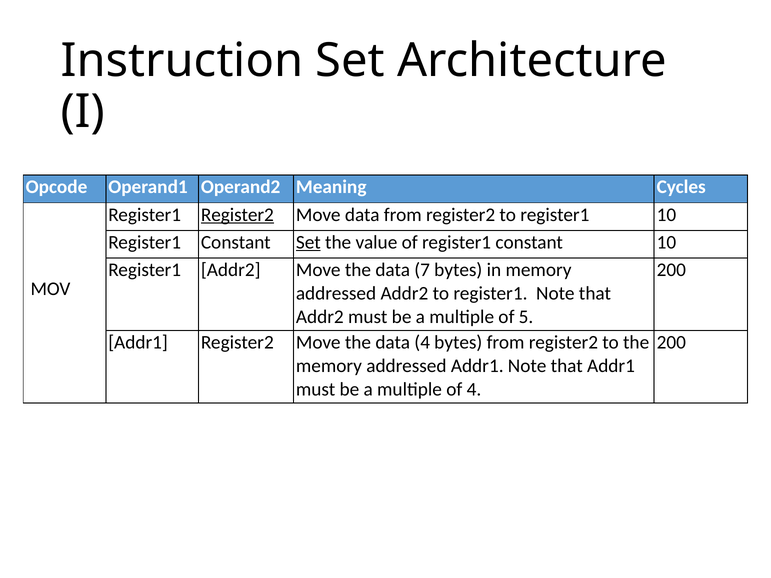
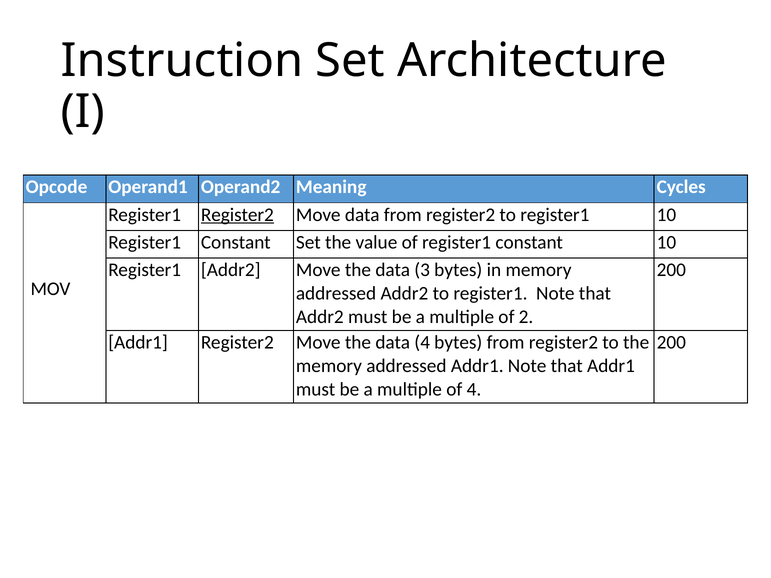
Set at (308, 242) underline: present -> none
7: 7 -> 3
5: 5 -> 2
